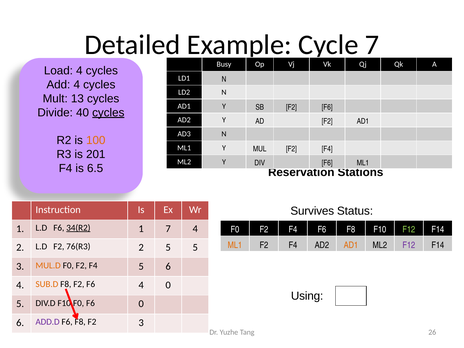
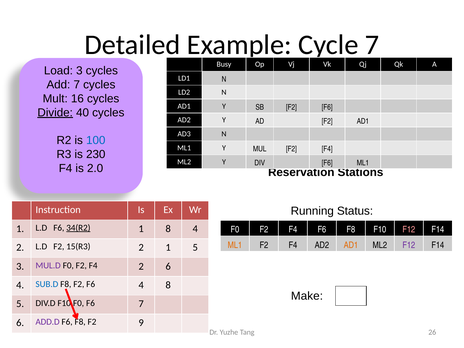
Load 4: 4 -> 3
Add 4: 4 -> 7
13: 13 -> 16
Divide underline: none -> present
cycles at (108, 113) underline: present -> none
100 colour: orange -> blue
201: 201 -> 230
6.5: 6.5 -> 2.0
Survives: Survives -> Running
1 7: 7 -> 8
F12 at (409, 230) colour: light green -> pink
76(R3: 76(R3 -> 15(R3
2 5: 5 -> 1
MUL.D colour: orange -> purple
F4 5: 5 -> 2
SUB.D colour: orange -> blue
4 0: 0 -> 8
Using: Using -> Make
F6 0: 0 -> 7
F2 3: 3 -> 9
